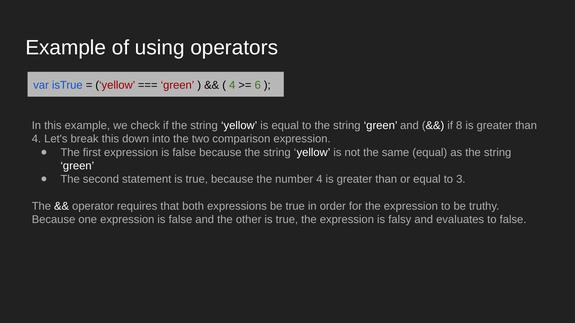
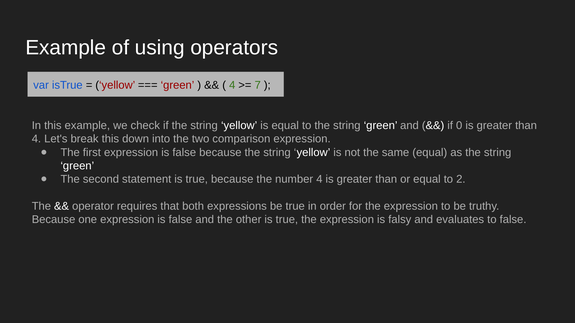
6: 6 -> 7
8: 8 -> 0
3: 3 -> 2
